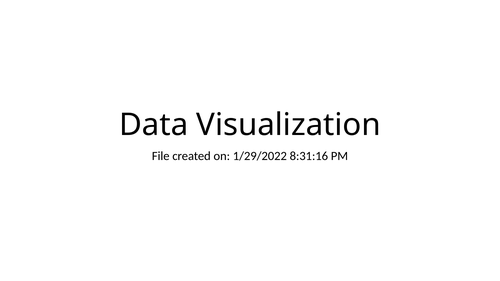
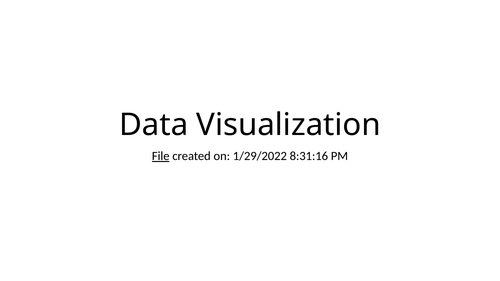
File underline: none -> present
